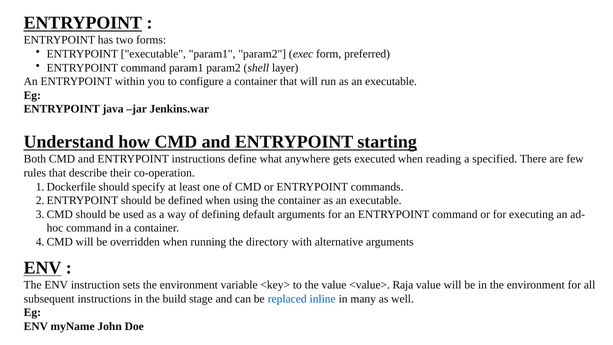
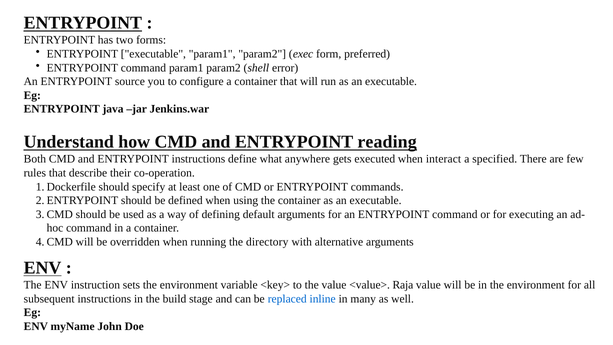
layer: layer -> error
within: within -> source
starting: starting -> reading
reading: reading -> interact
